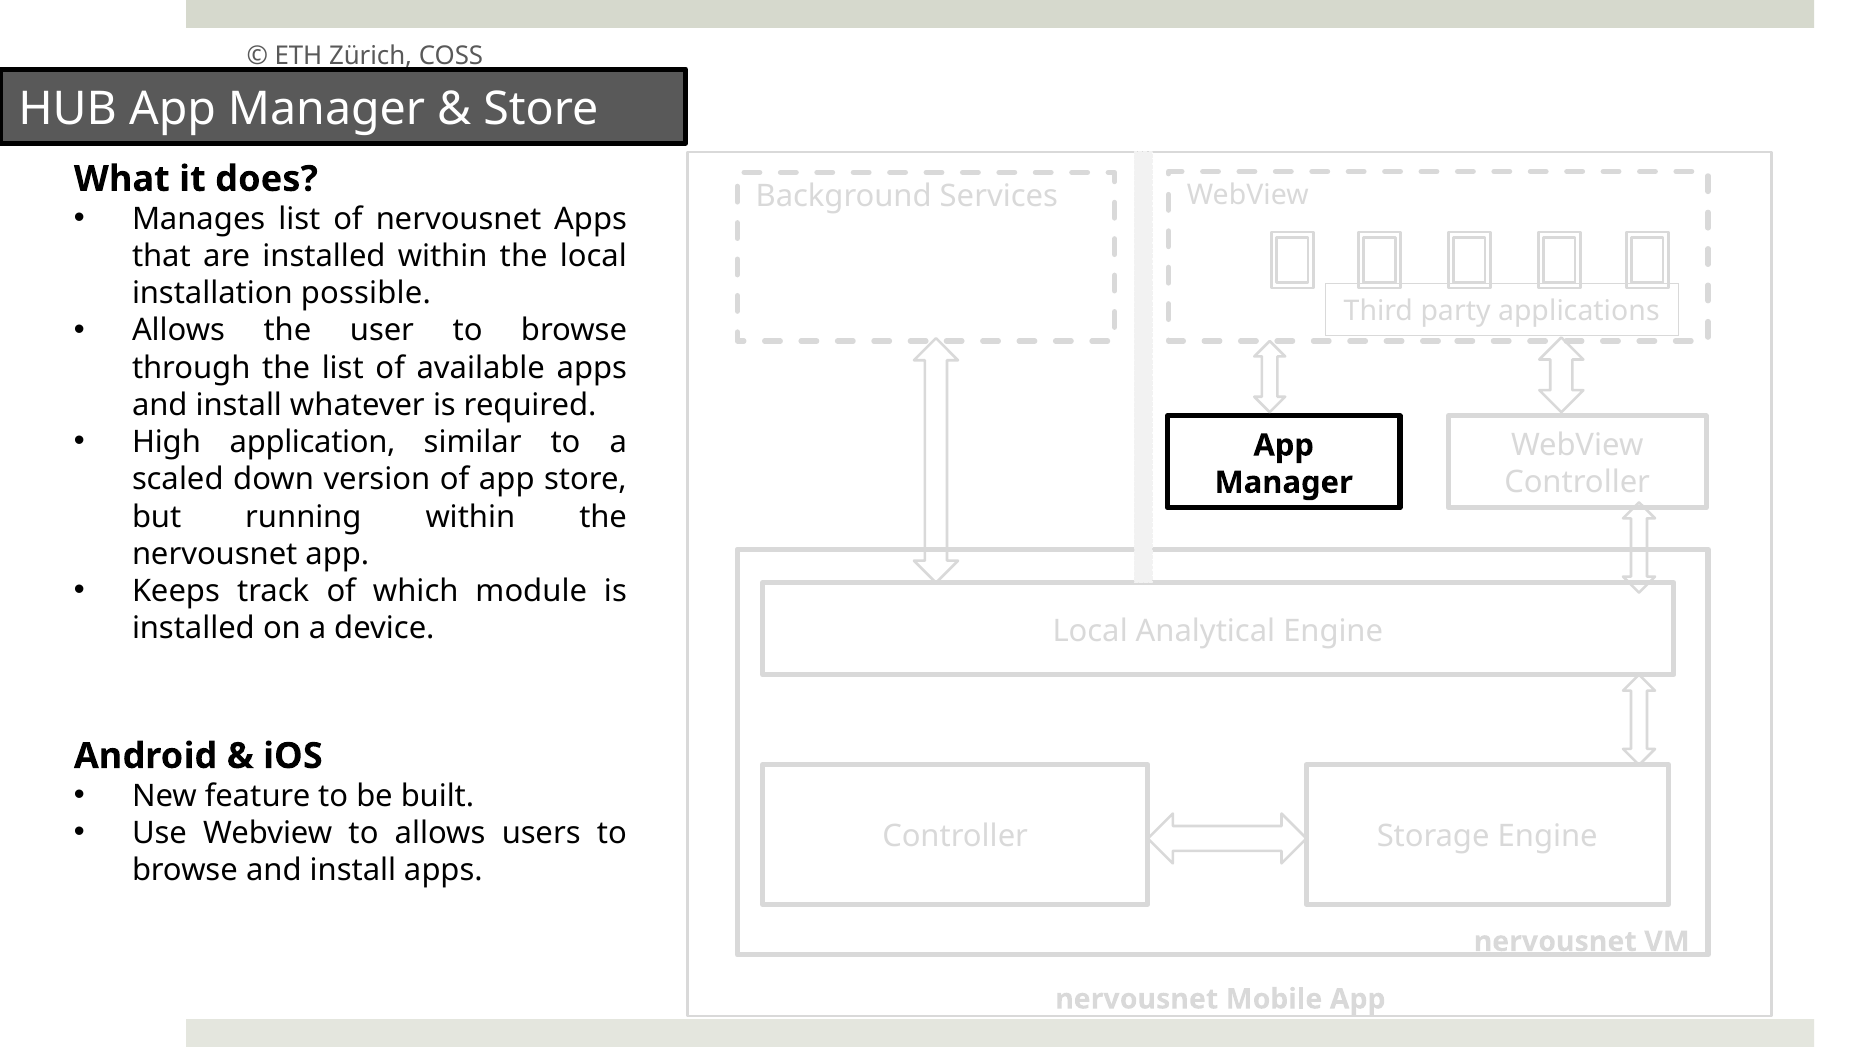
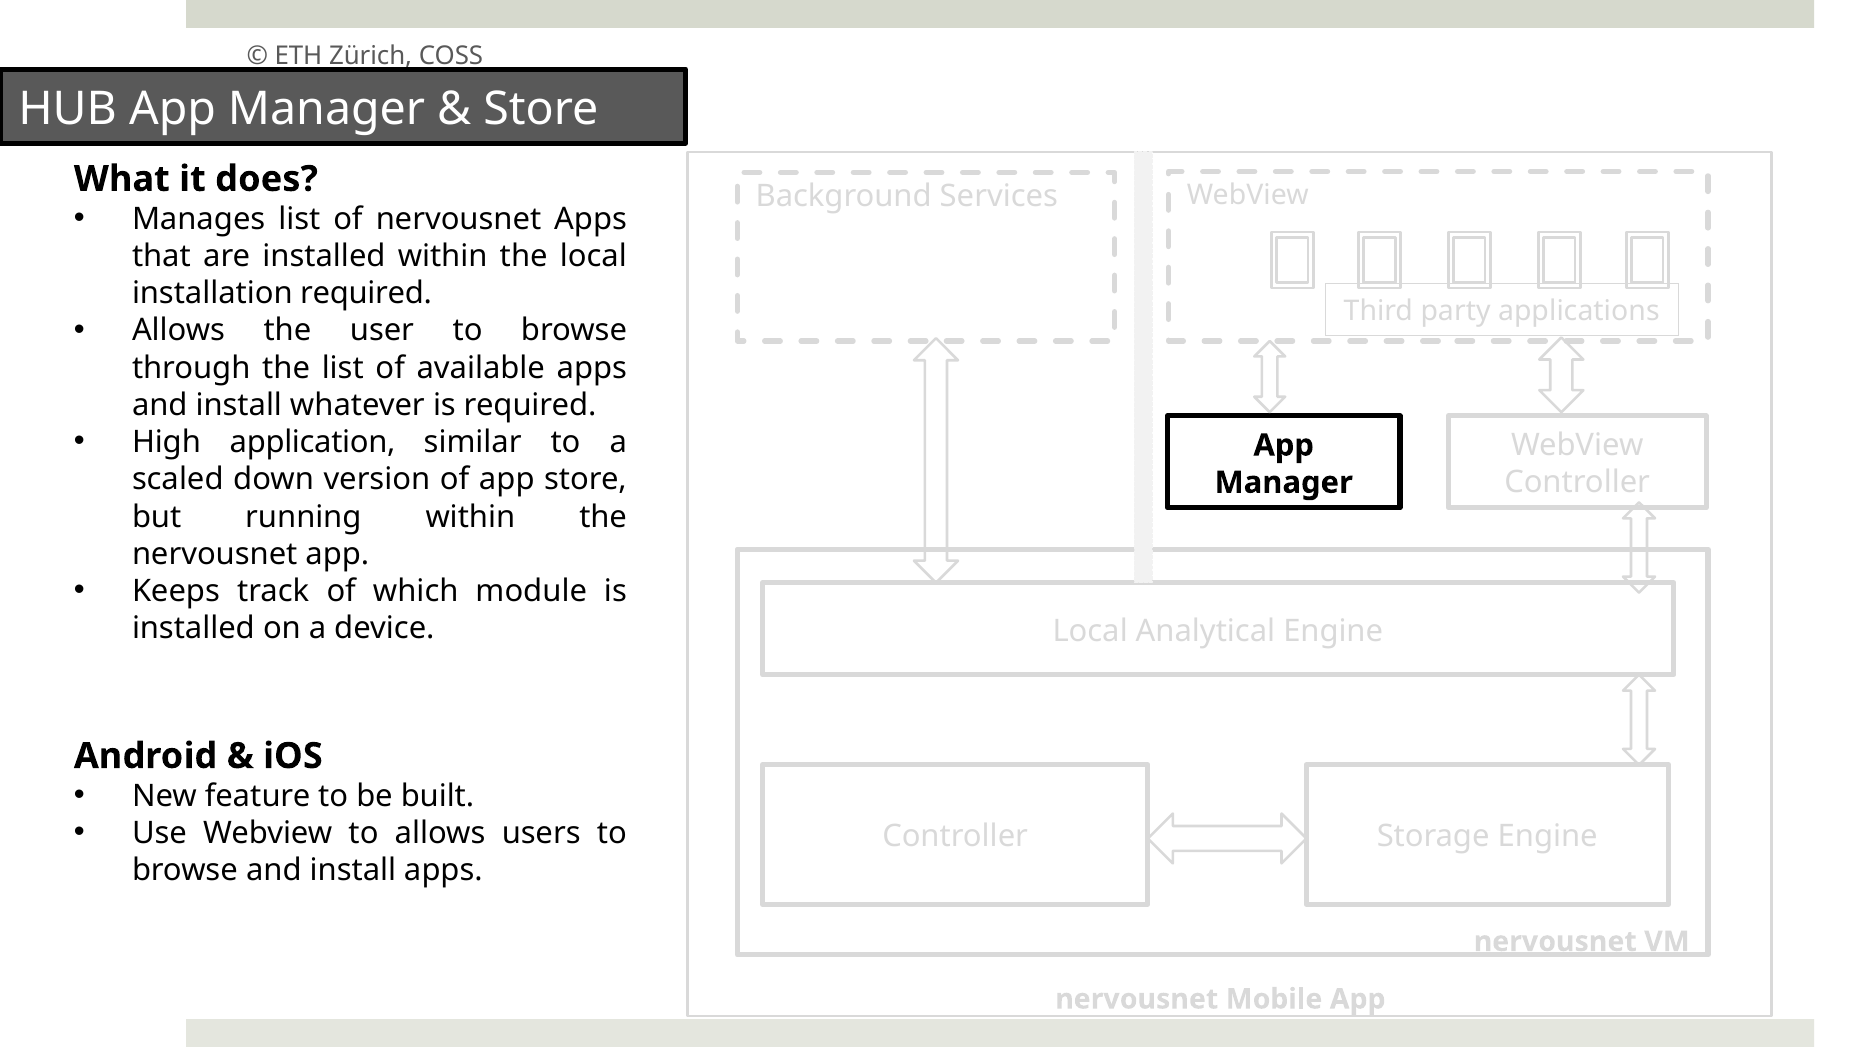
installation possible: possible -> required
